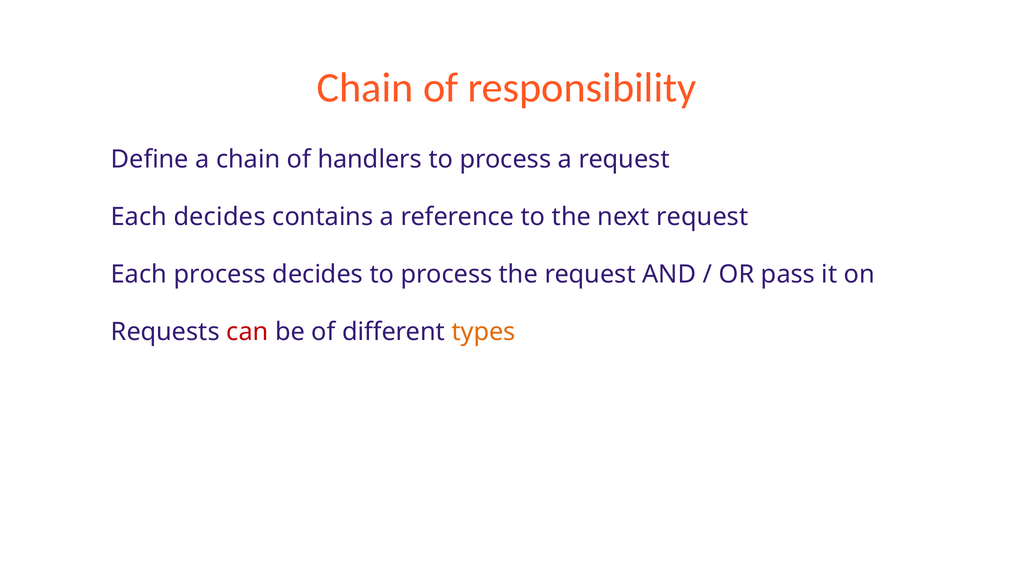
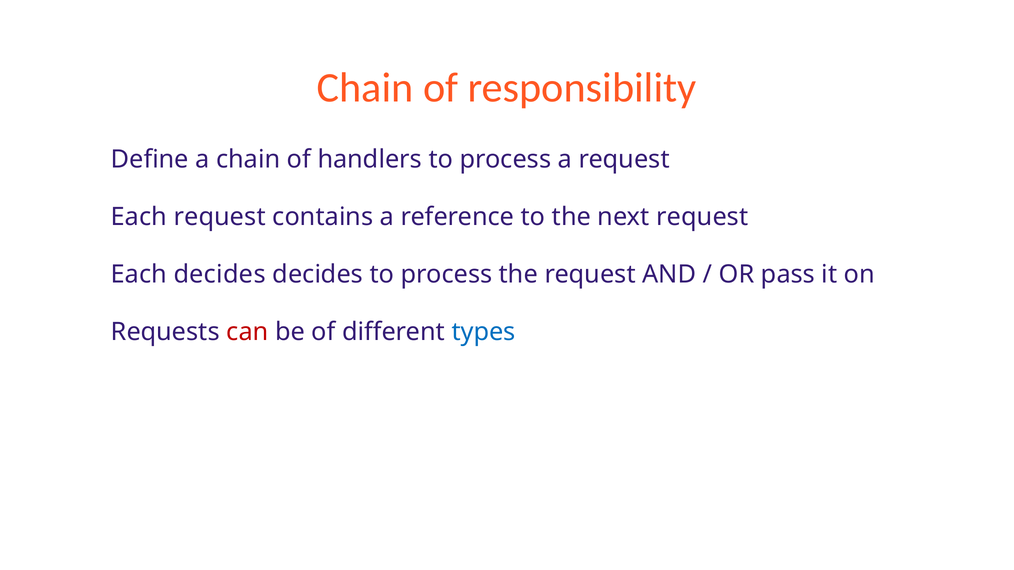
Each decides: decides -> request
Each process: process -> decides
types colour: orange -> blue
